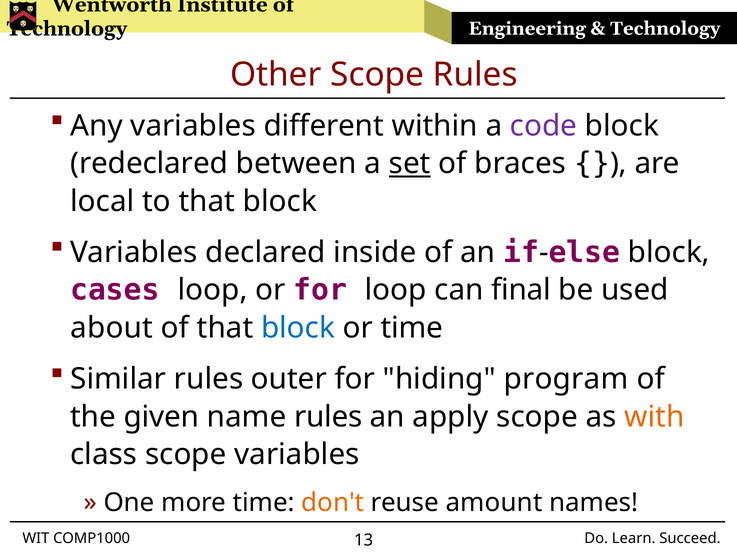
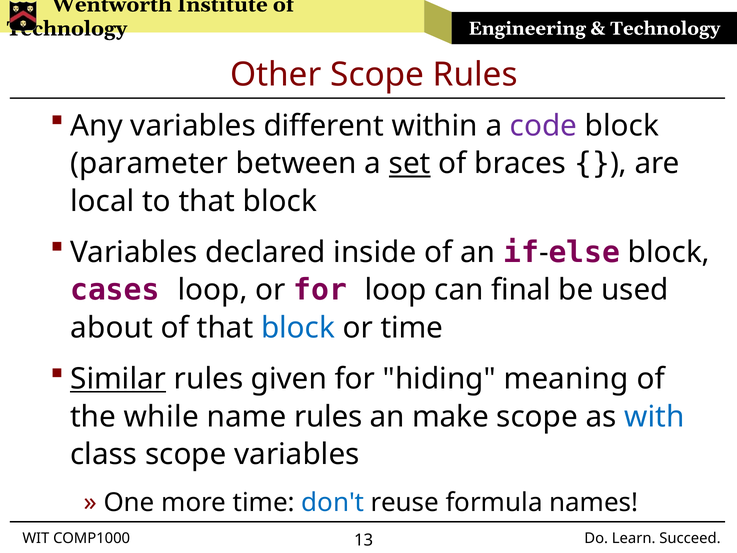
redeclared: redeclared -> parameter
Similar underline: none -> present
outer: outer -> given
program: program -> meaning
given: given -> while
apply: apply -> make
with colour: orange -> blue
don't colour: orange -> blue
amount: amount -> formula
